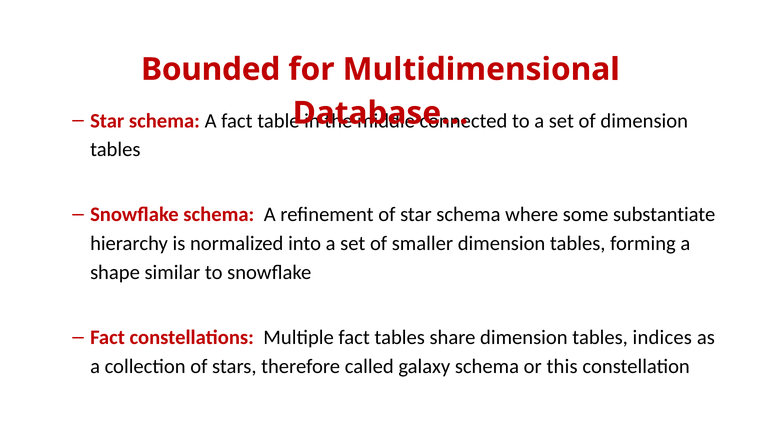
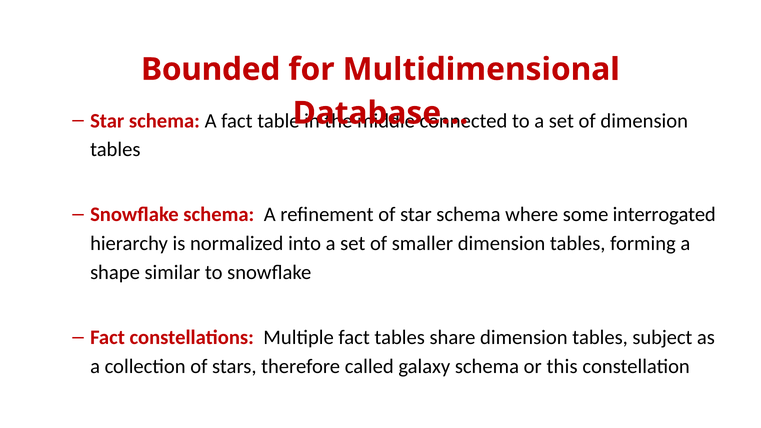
substantiate: substantiate -> interrogated
indices: indices -> subject
